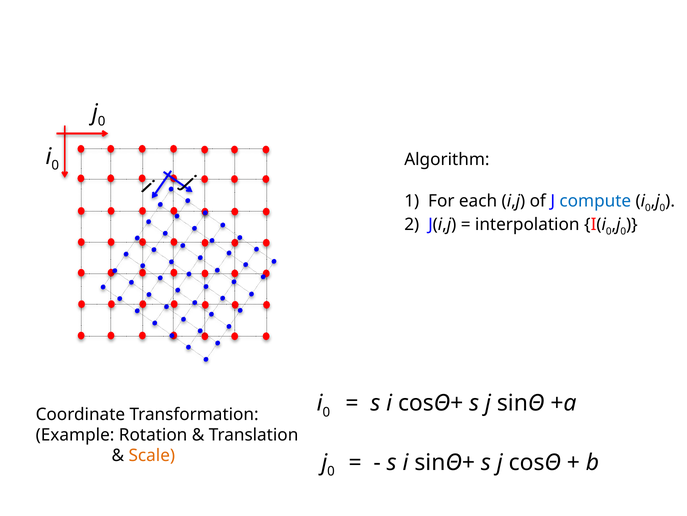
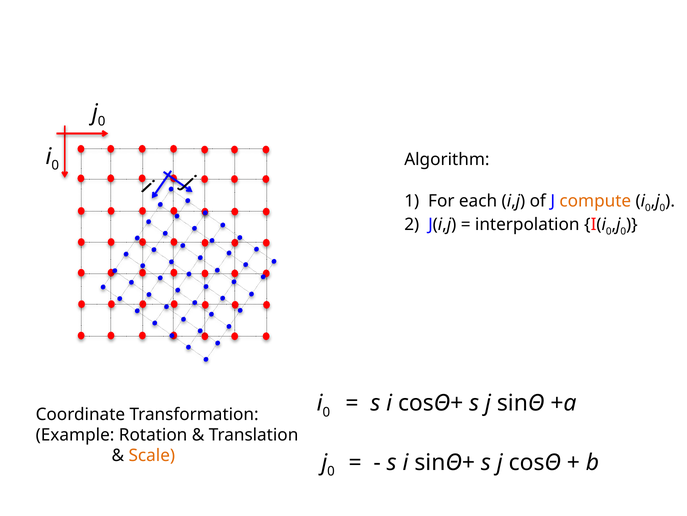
compute colour: blue -> orange
